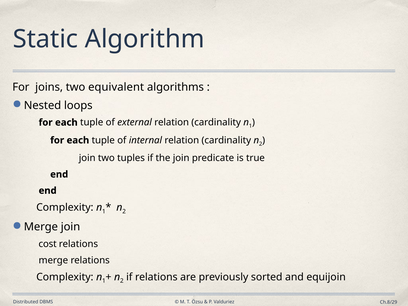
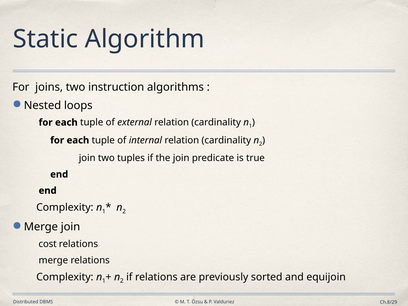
equivalent: equivalent -> instruction
